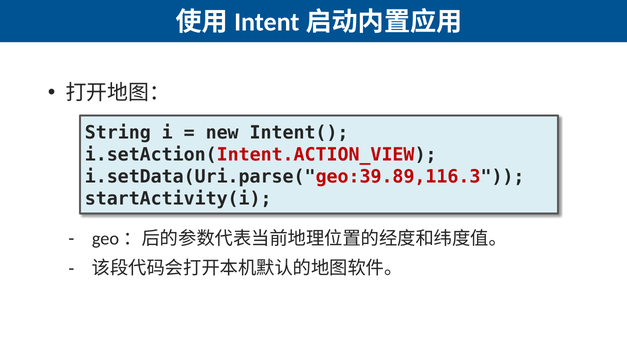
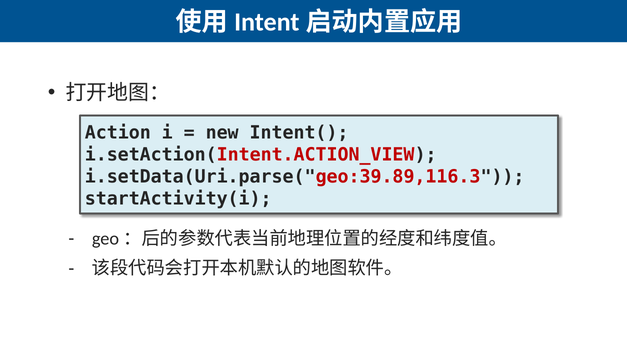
String: String -> Action
